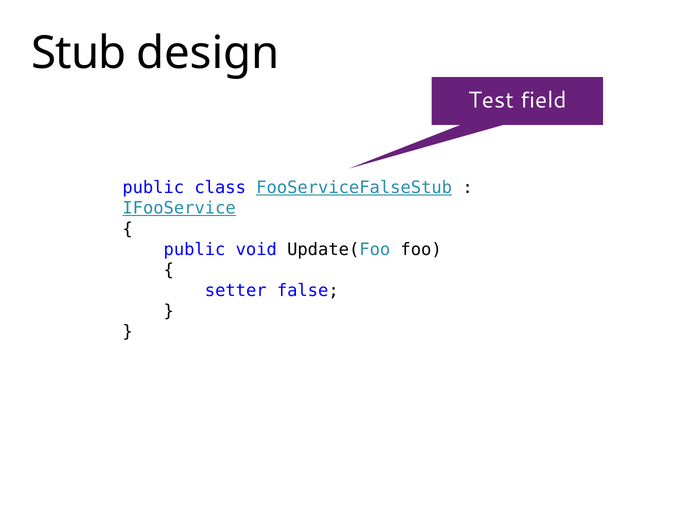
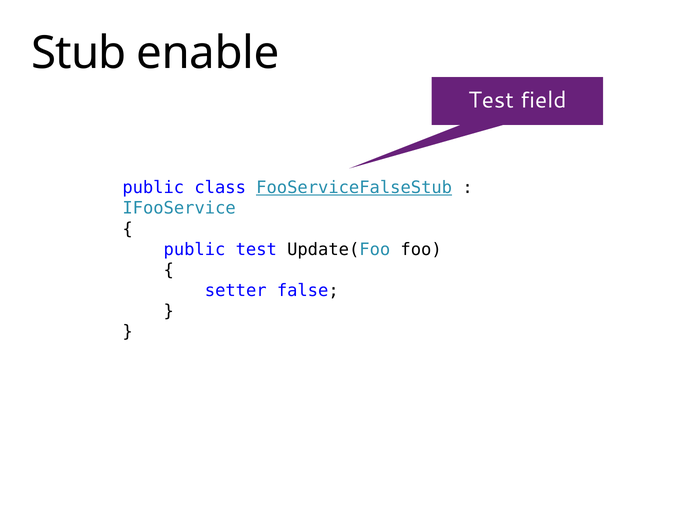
design: design -> enable
IFooService underline: present -> none
public void: void -> test
